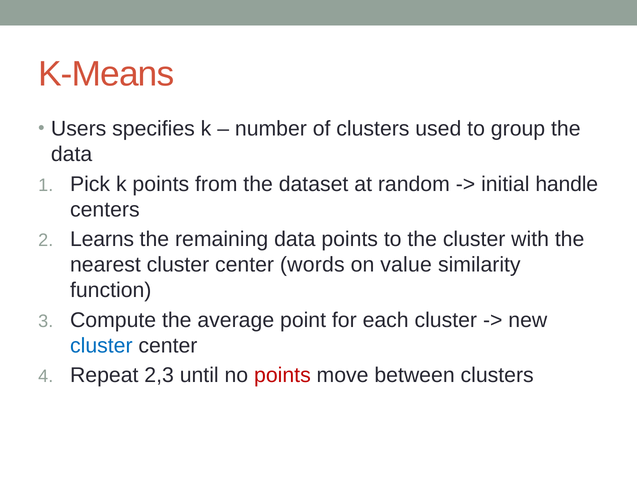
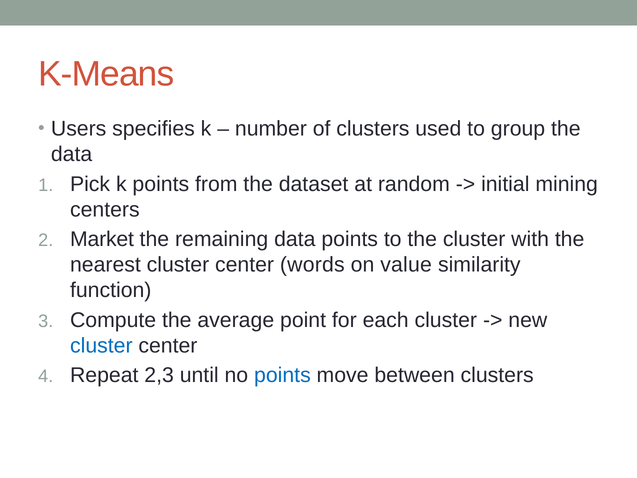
handle: handle -> mining
Learns: Learns -> Market
points at (282, 375) colour: red -> blue
